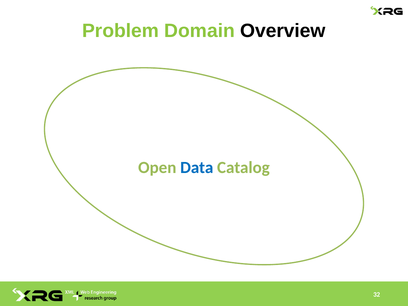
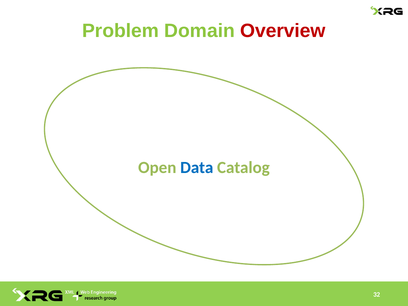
Overview colour: black -> red
